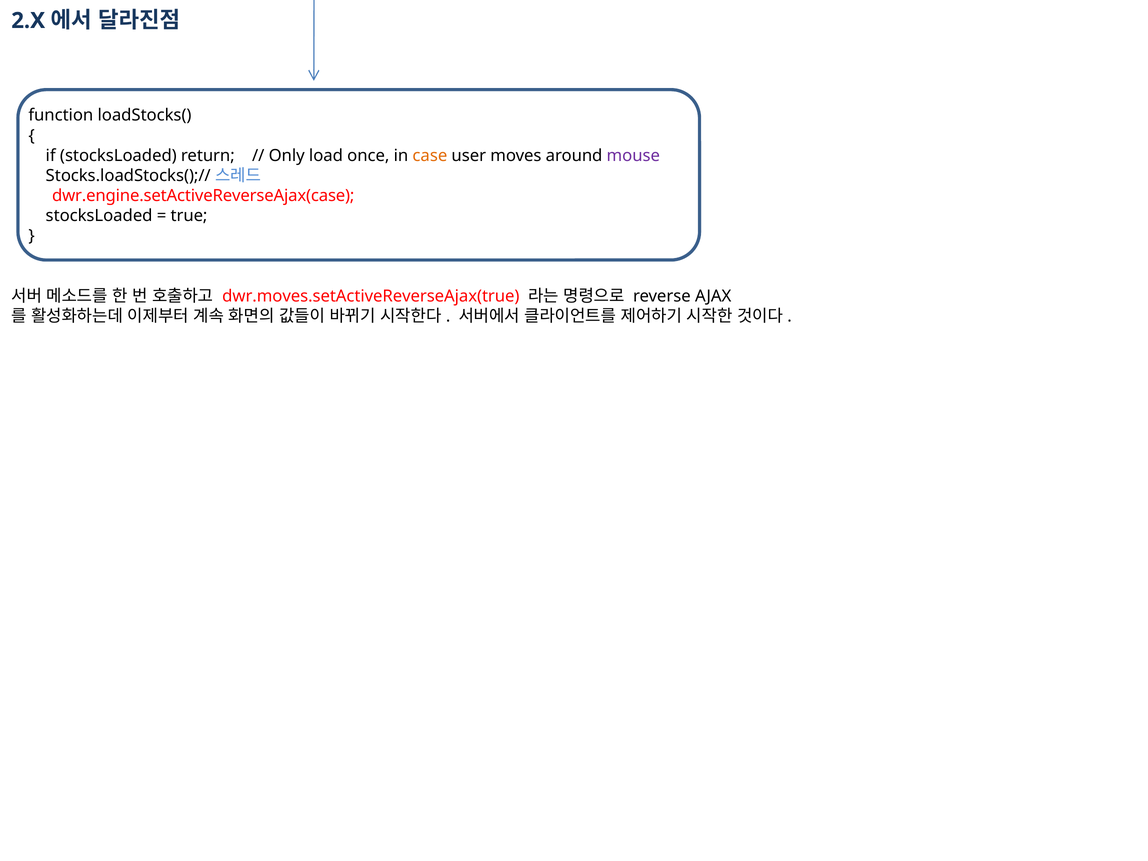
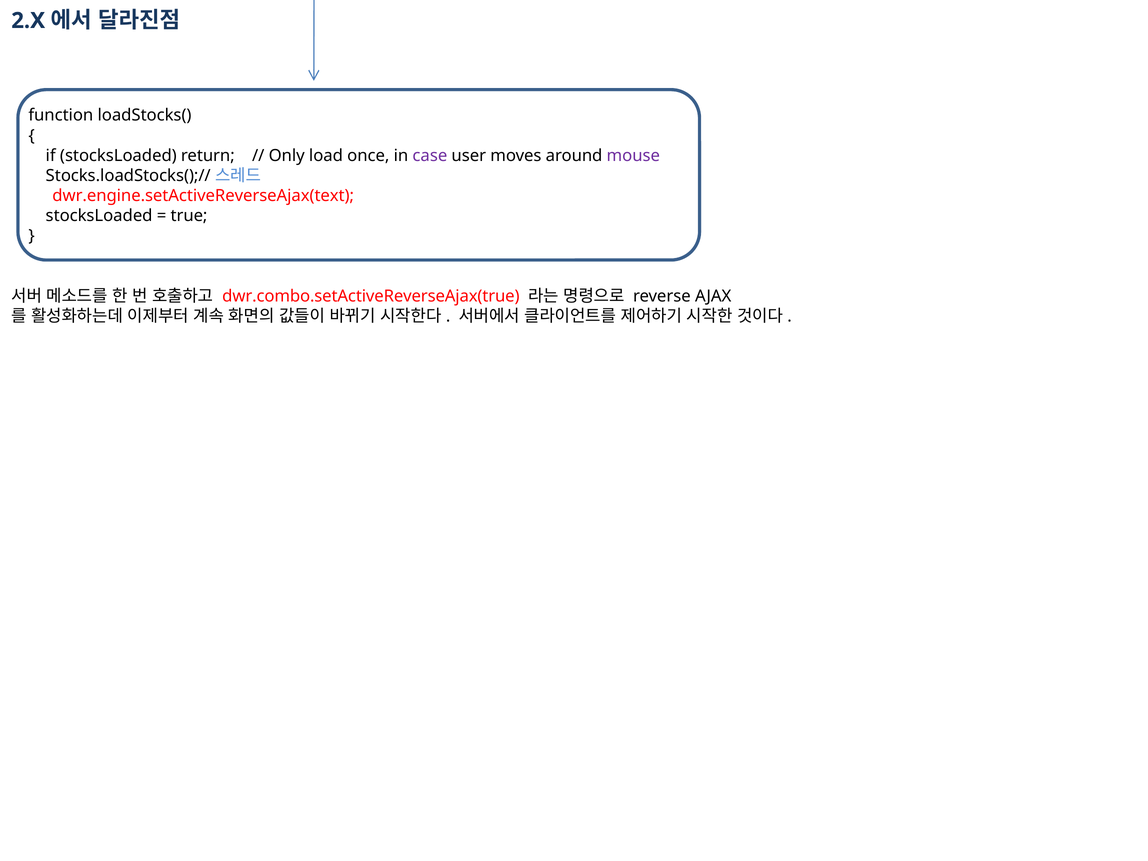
case colour: orange -> purple
dwr.engine.setActiveReverseAjax(case: dwr.engine.setActiveReverseAjax(case -> dwr.engine.setActiveReverseAjax(text
dwr.moves.setActiveReverseAjax(true: dwr.moves.setActiveReverseAjax(true -> dwr.combo.setActiveReverseAjax(true
